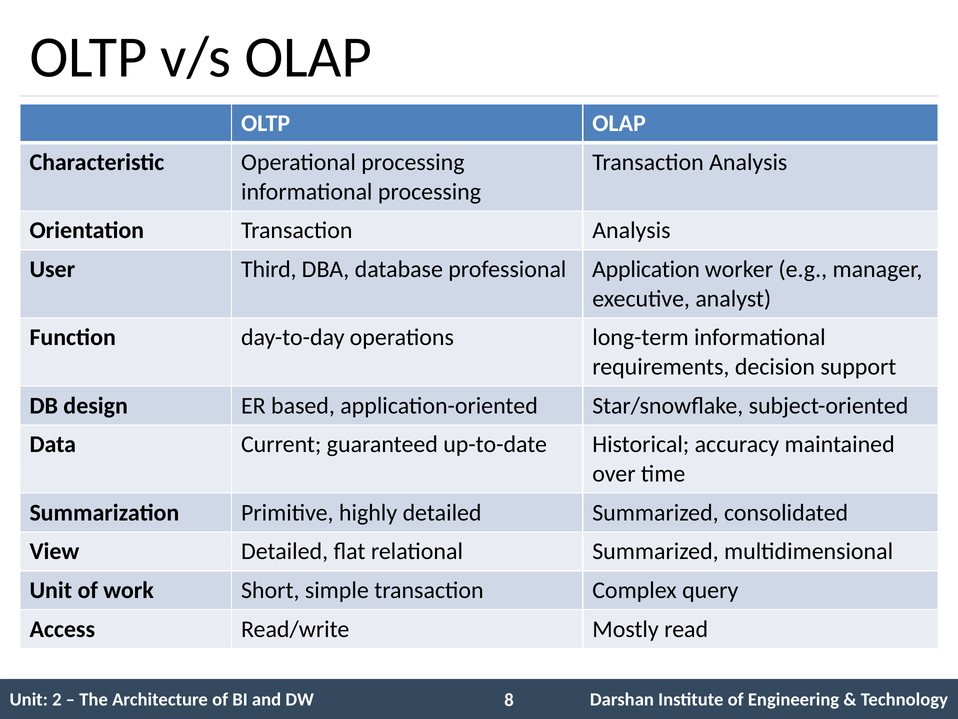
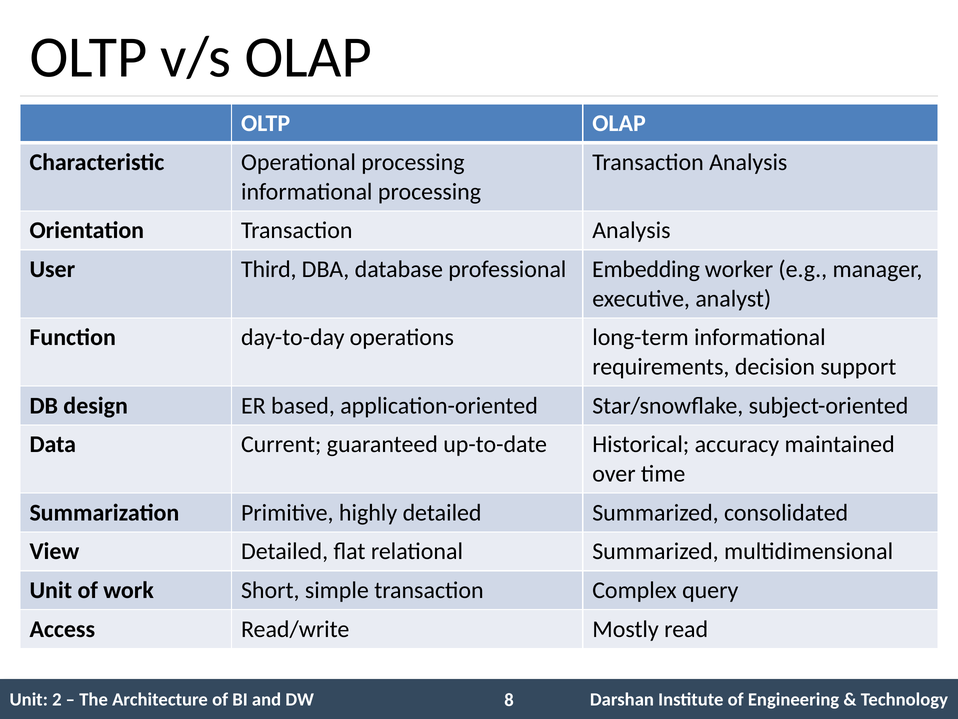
Application: Application -> Embedding
